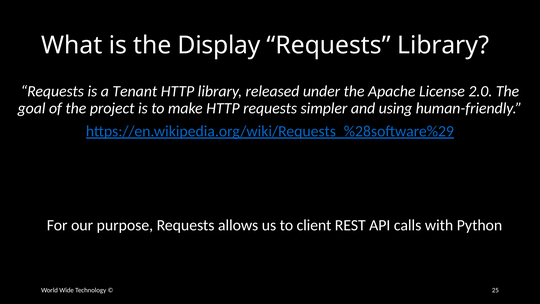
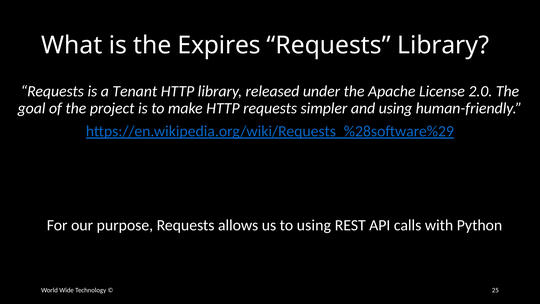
Display: Display -> Expires
to client: client -> using
